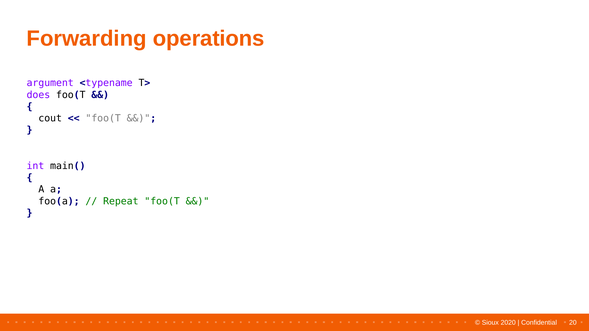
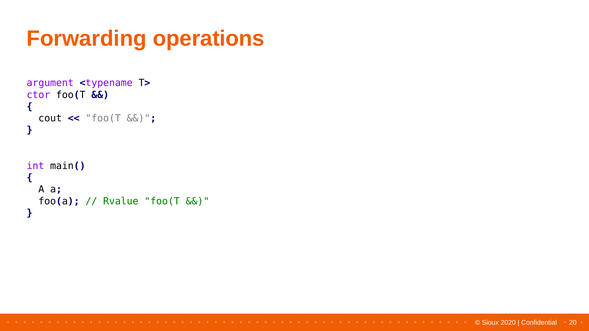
does: does -> ctor
Repeat: Repeat -> Rvalue
